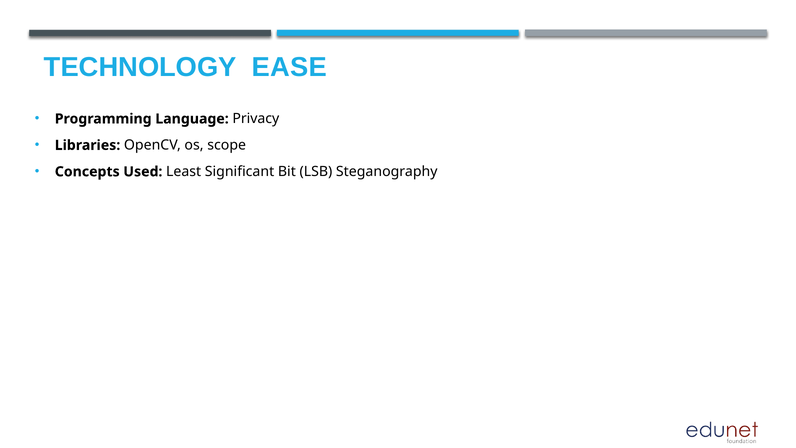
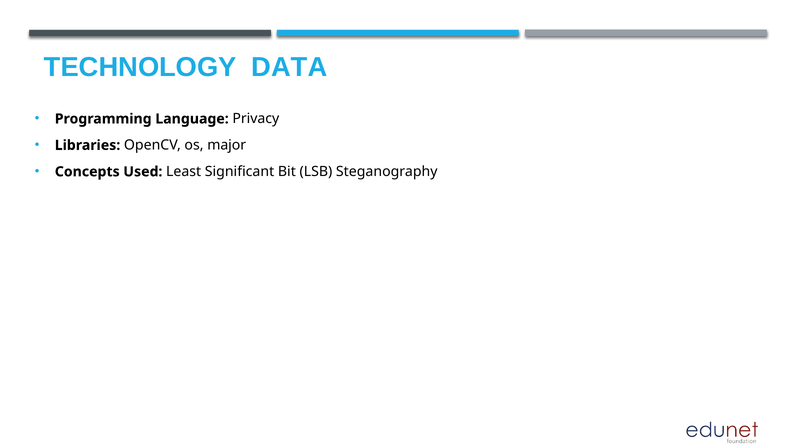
EASE: EASE -> DATA
scope: scope -> major
